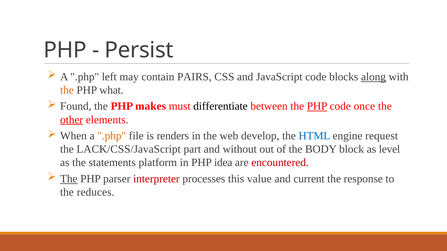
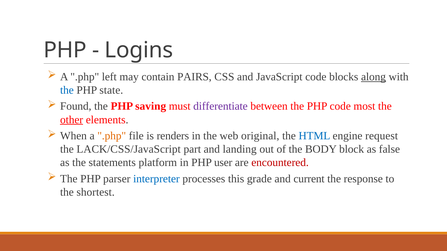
Persist: Persist -> Logins
the at (67, 90) colour: orange -> blue
what: what -> state
makes: makes -> saving
differentiate colour: black -> purple
PHP at (317, 106) underline: present -> none
once: once -> most
develop: develop -> original
without: without -> landing
level: level -> false
idea: idea -> user
The at (69, 179) underline: present -> none
interpreter colour: red -> blue
value: value -> grade
reduces: reduces -> shortest
